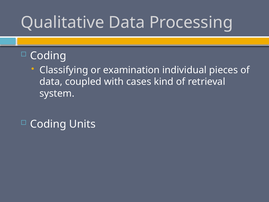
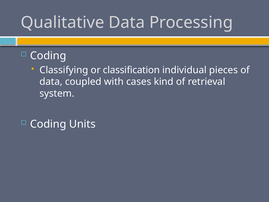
examination: examination -> classification
